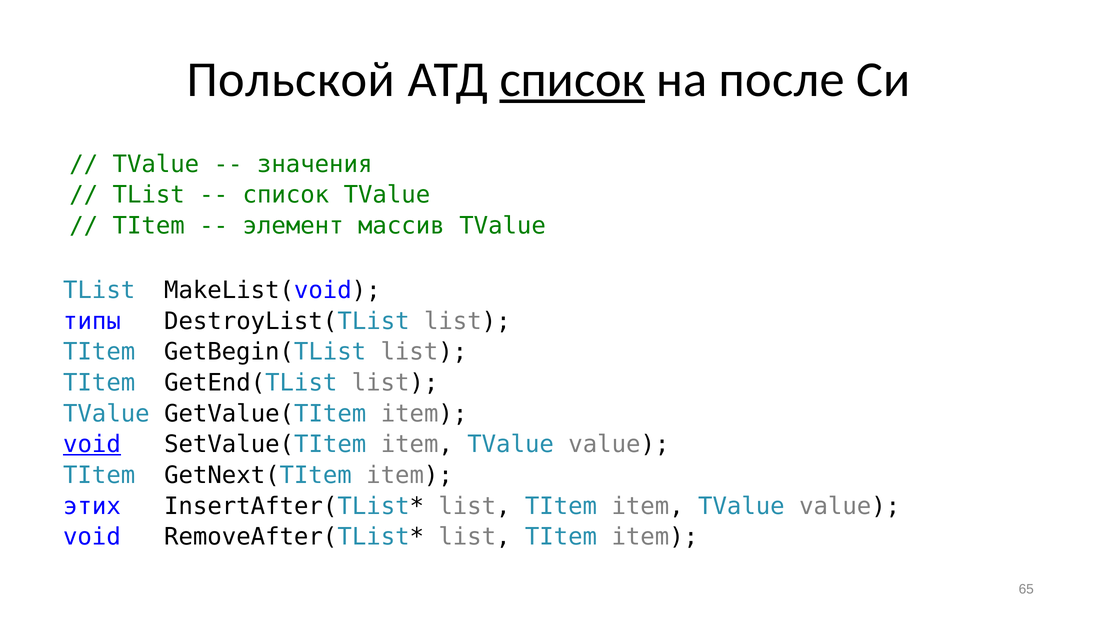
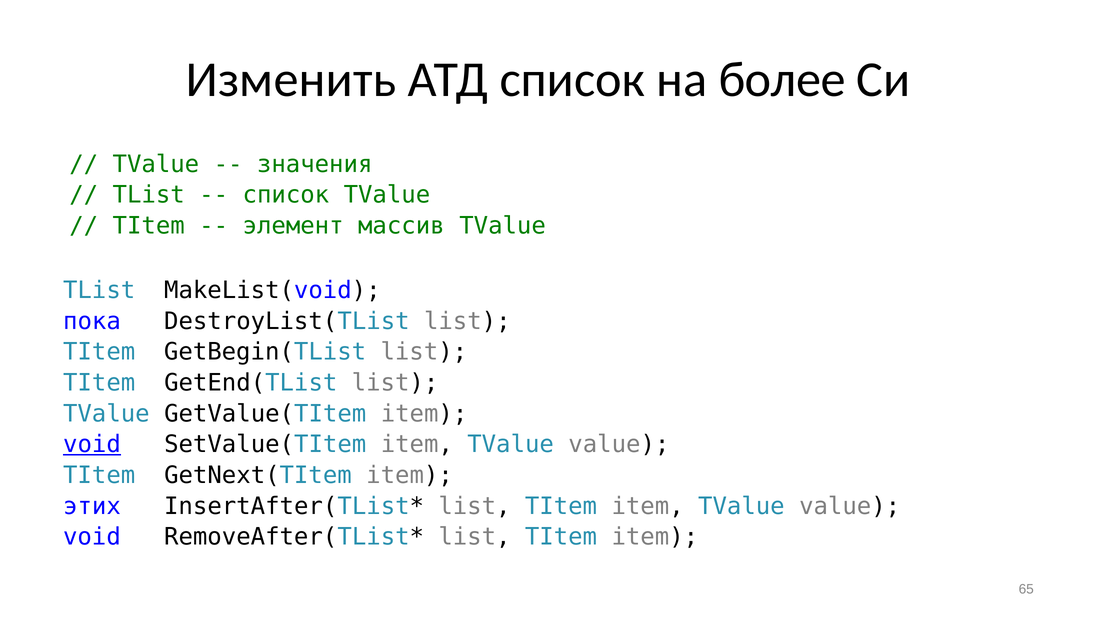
Польской: Польской -> Изменить
список at (572, 80) underline: present -> none
после: после -> более
типы: типы -> пока
